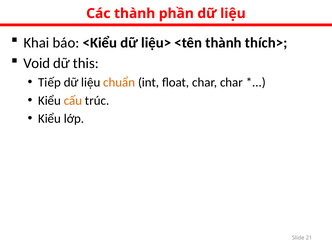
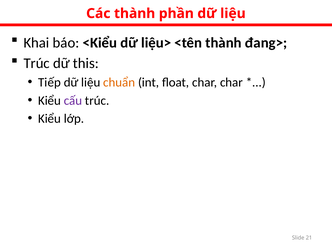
thích>: thích> -> đang>
Void at (37, 63): Void -> Trúc
cấu colour: orange -> purple
